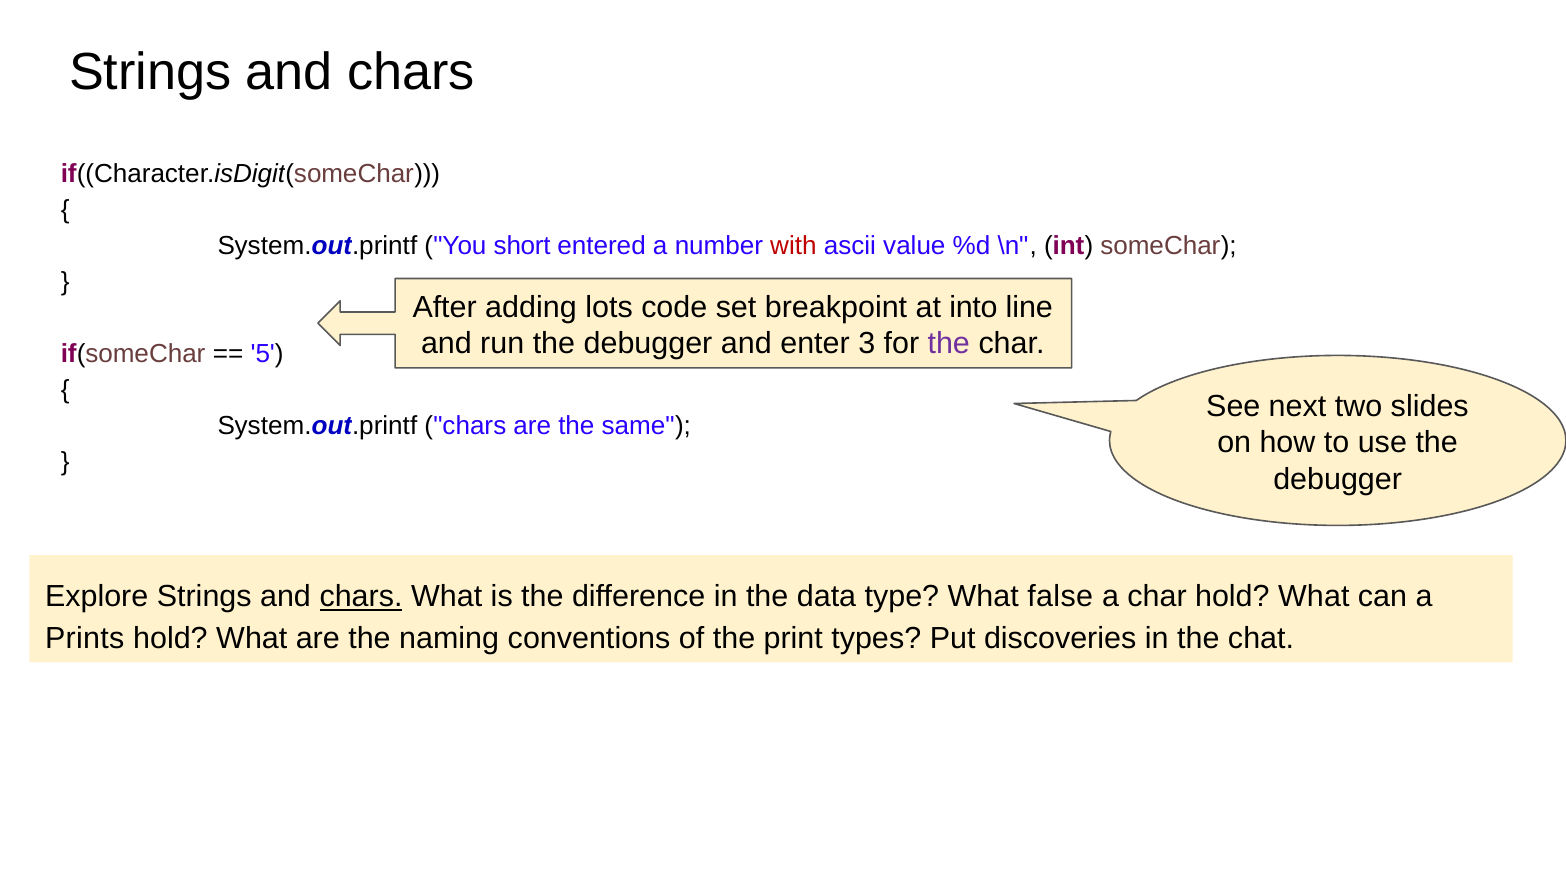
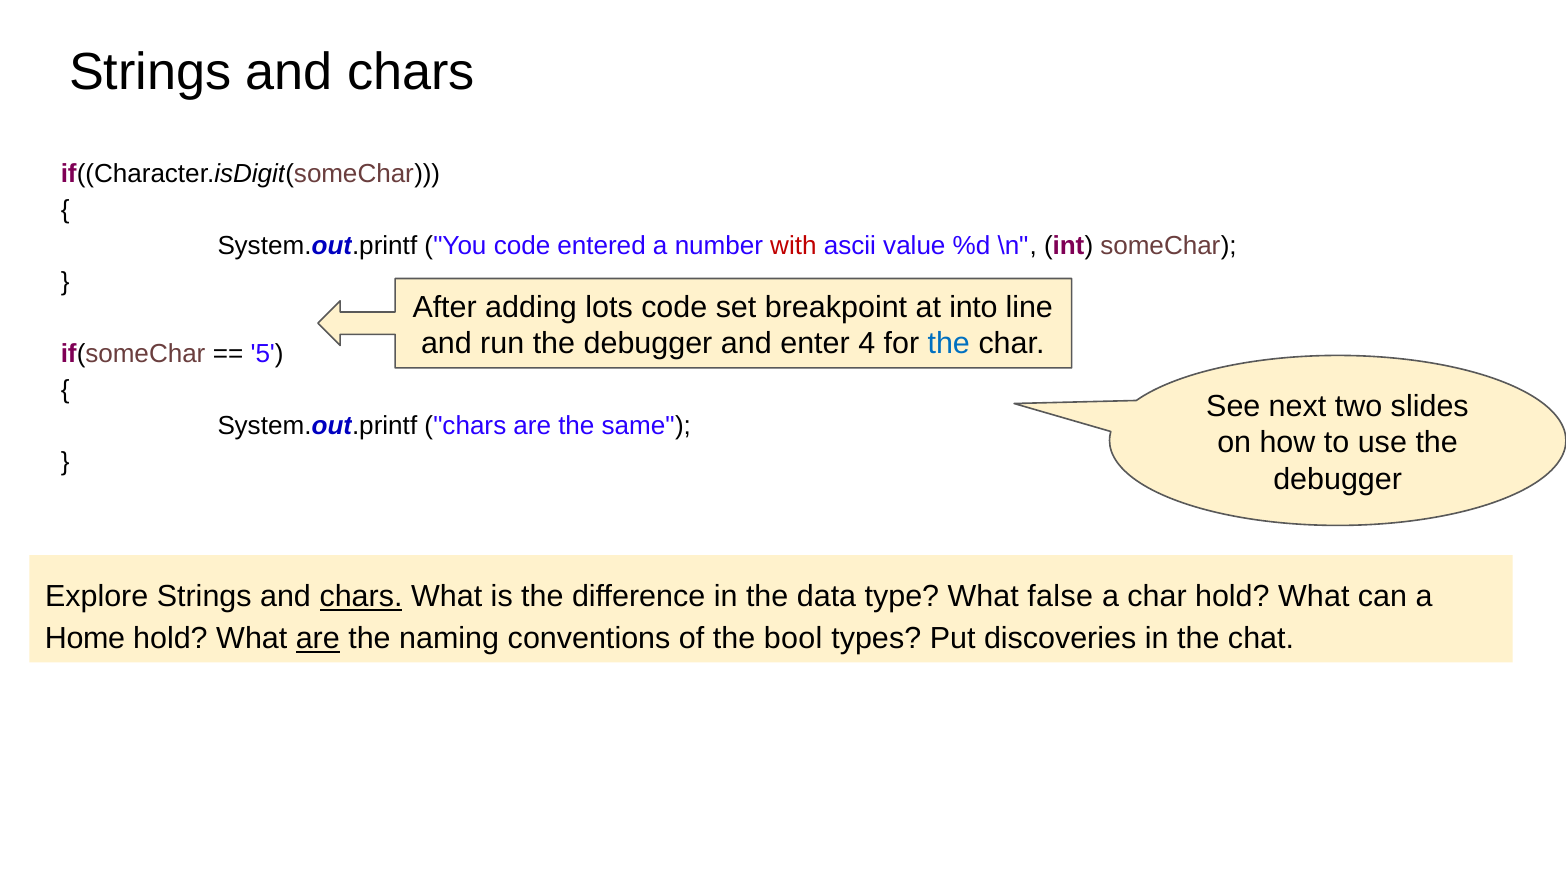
You short: short -> code
3: 3 -> 4
the at (949, 344) colour: purple -> blue
Prints: Prints -> Home
are at (318, 639) underline: none -> present
print: print -> bool
